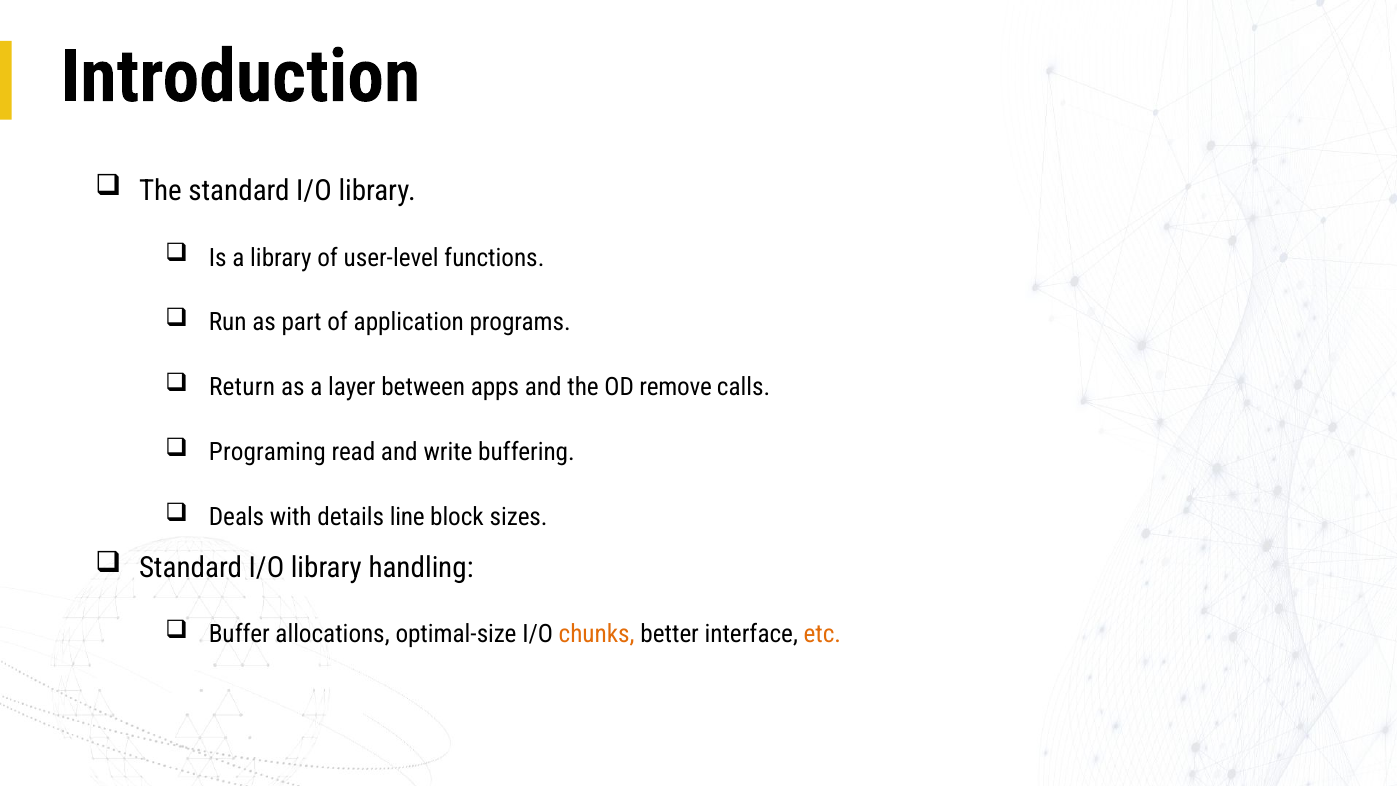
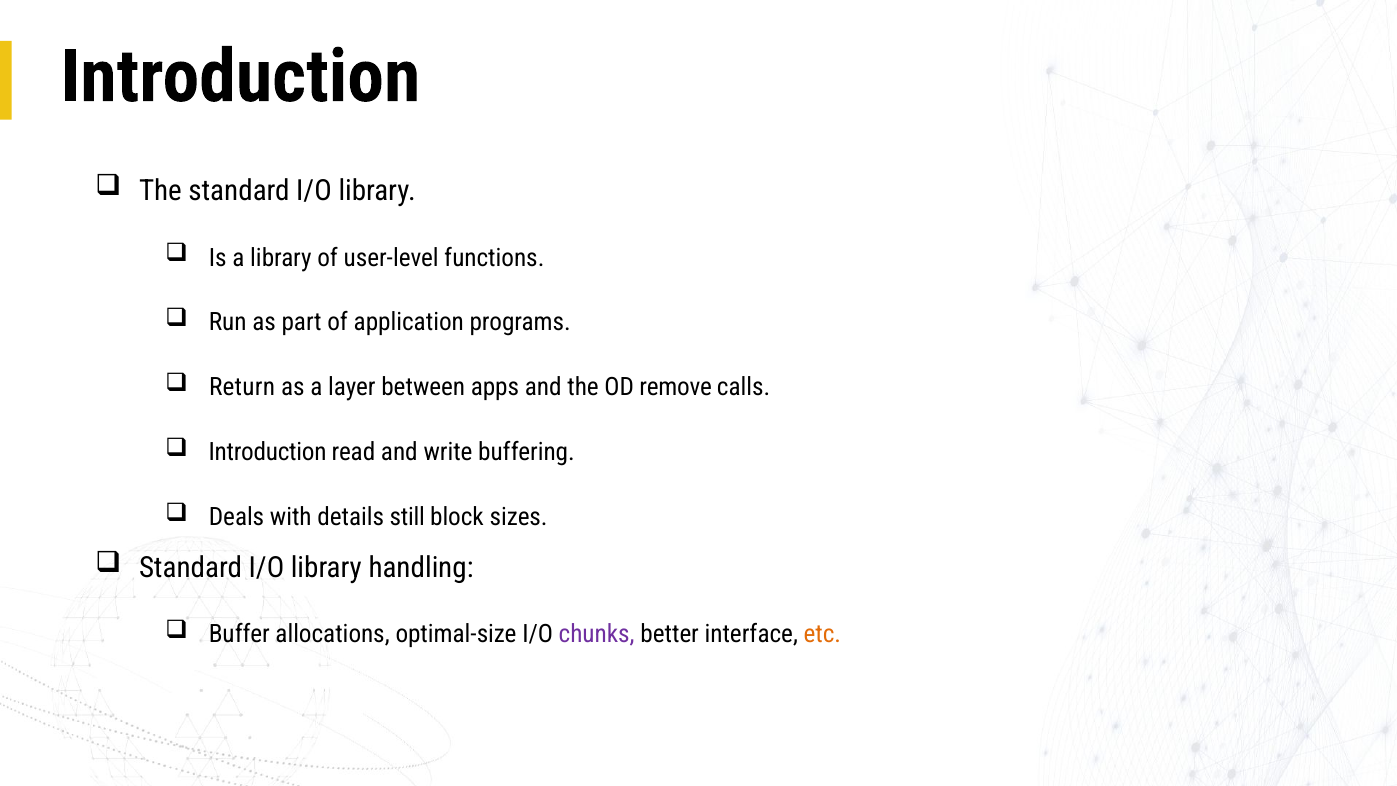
Programing at (267, 452): Programing -> Introduction
line: line -> still
chunks colour: orange -> purple
